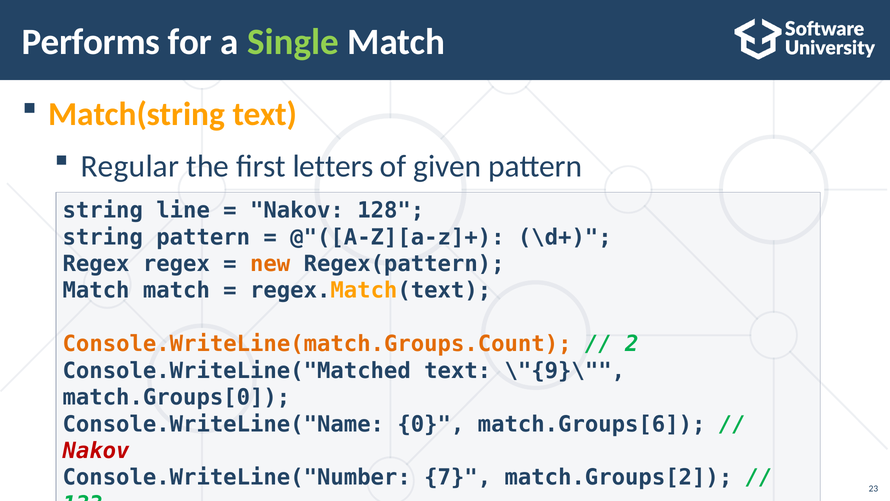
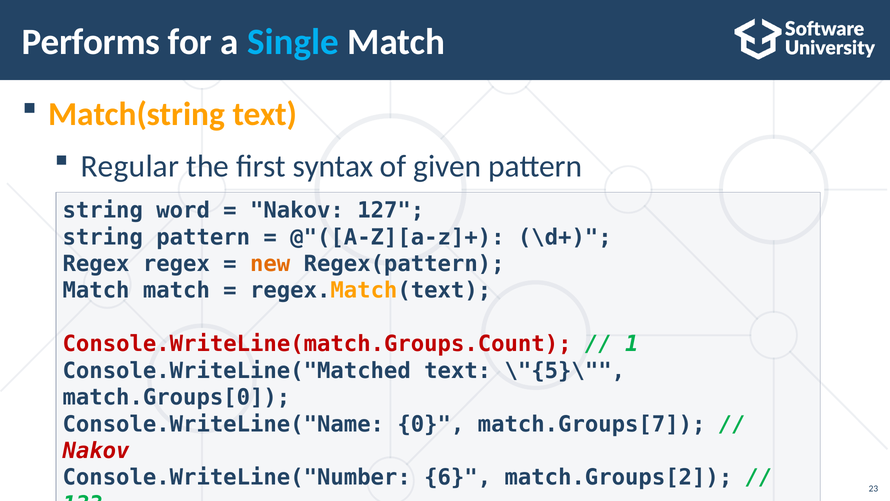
Single colour: light green -> light blue
letters: letters -> syntax
line: line -> word
128: 128 -> 127
Console.WriteLine(match.Groups.Count colour: orange -> red
2: 2 -> 1
\"{9}\: \"{9}\ -> \"{5}\
match.Groups[6: match.Groups[6 -> match.Groups[7
7: 7 -> 6
